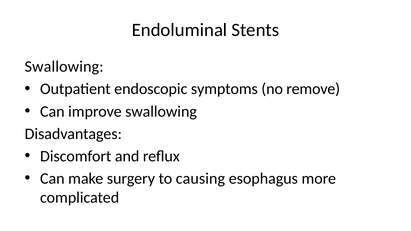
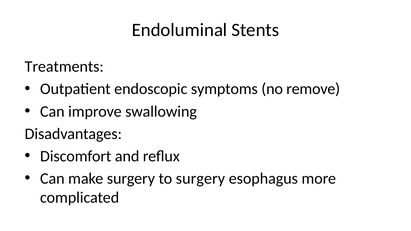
Swallowing at (64, 67): Swallowing -> Treatments
to causing: causing -> surgery
